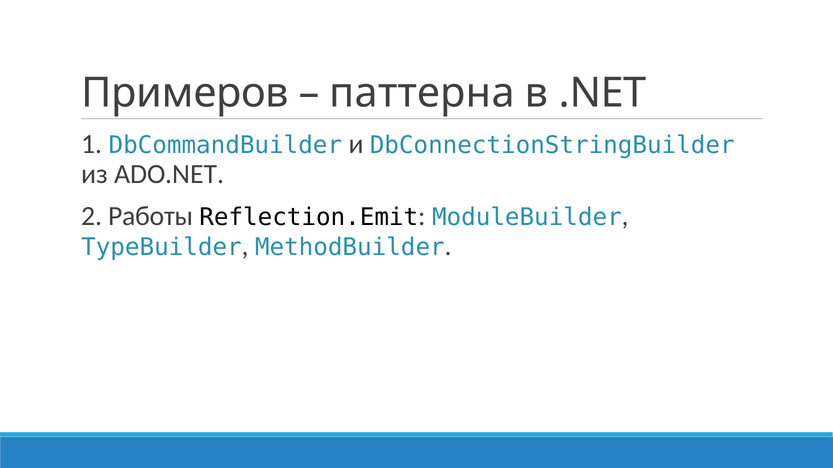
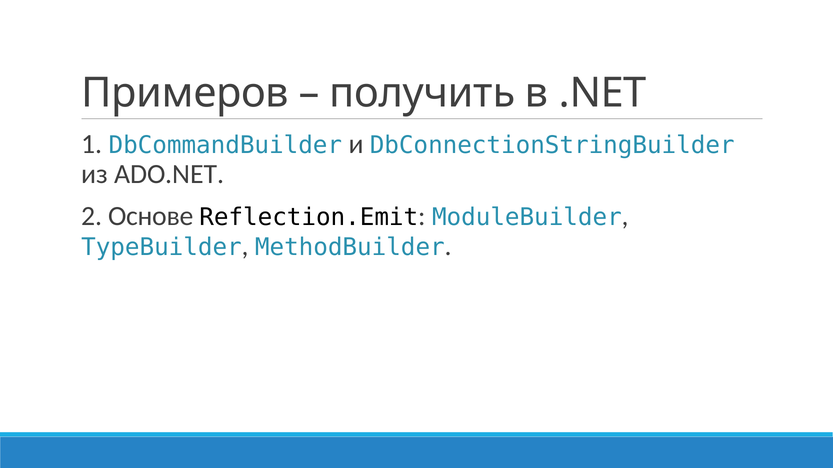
паттерна: паттерна -> получить
Работы: Работы -> Основе
